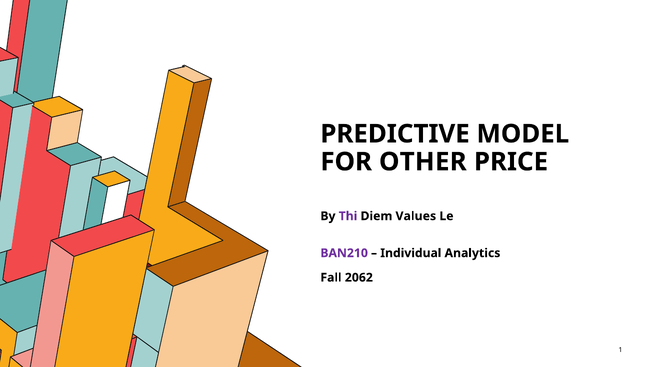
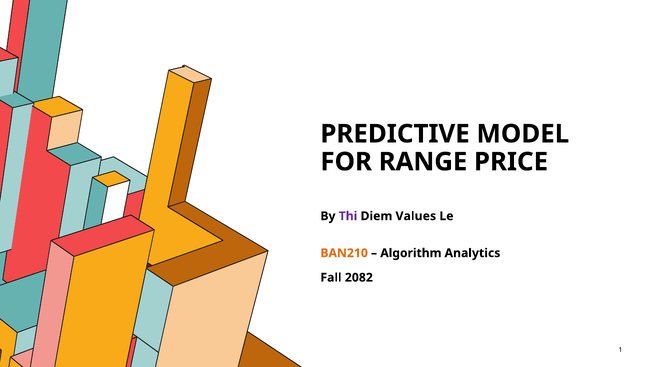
OTHER: OTHER -> RANGE
BAN210 colour: purple -> orange
Individual: Individual -> Algorithm
2062: 2062 -> 2082
